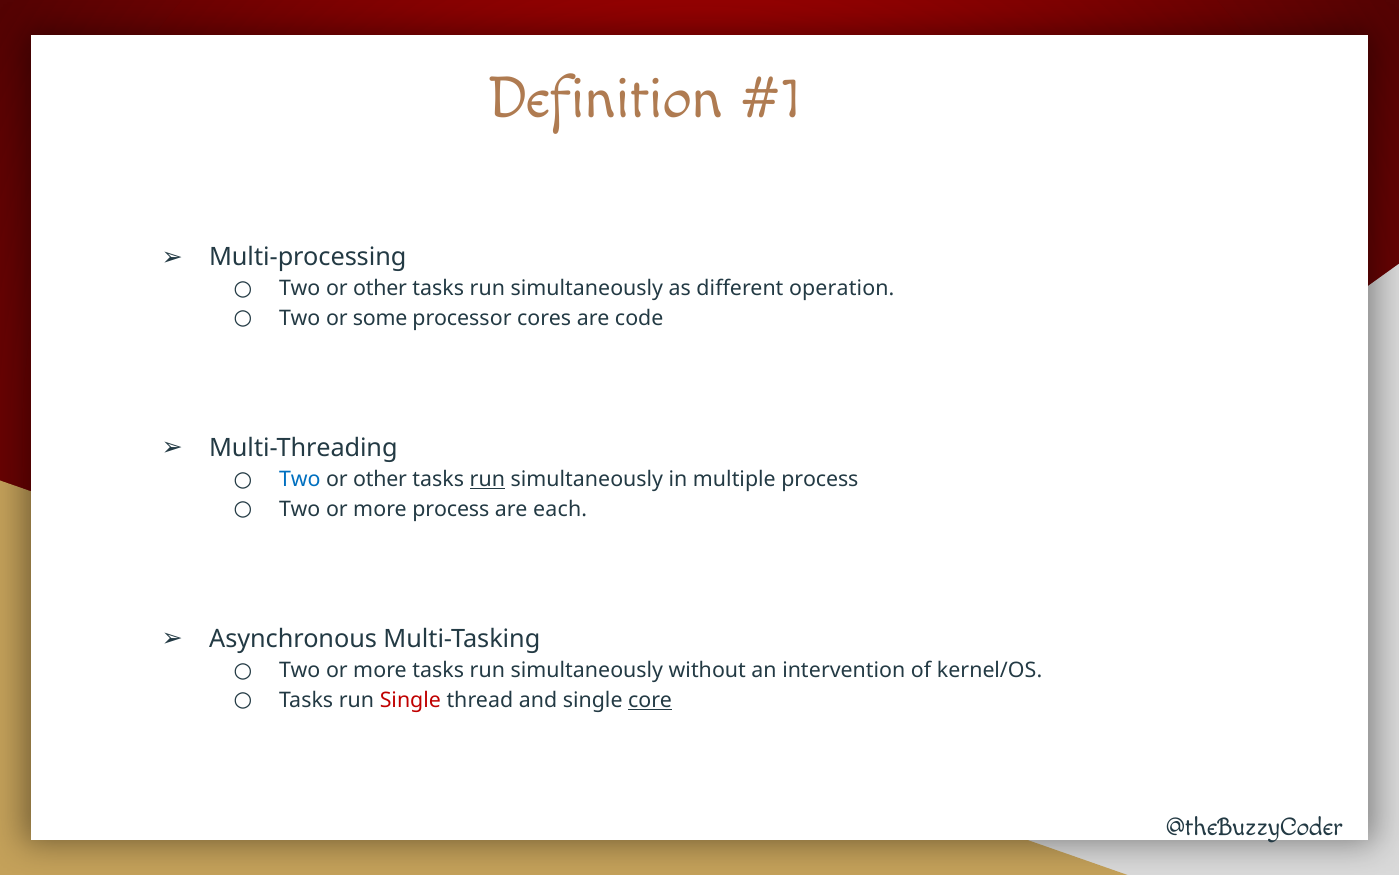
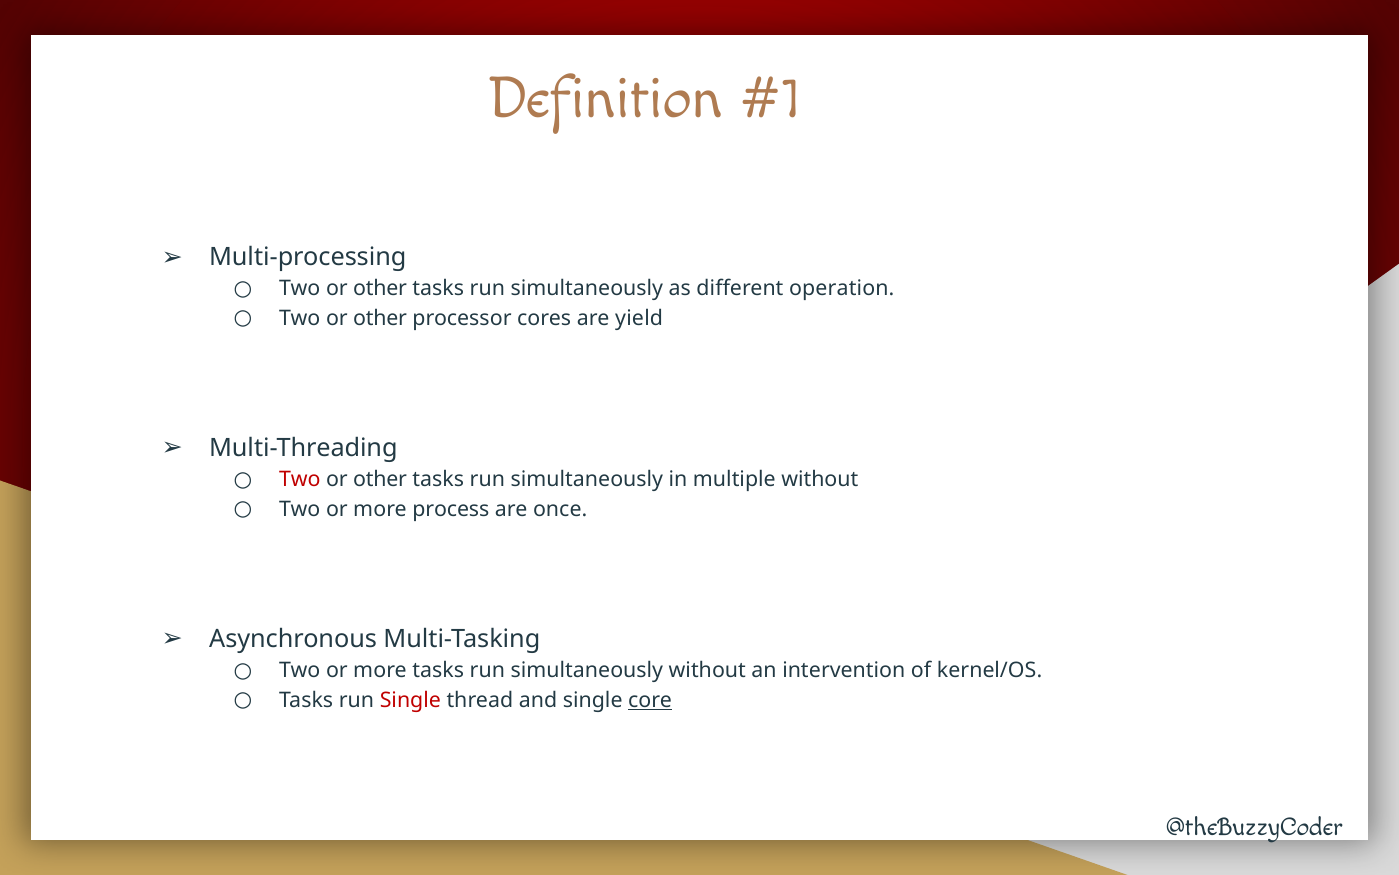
some at (380, 318): some -> other
code: code -> yield
Two at (300, 479) colour: blue -> red
run at (487, 479) underline: present -> none
multiple process: process -> without
each: each -> once
